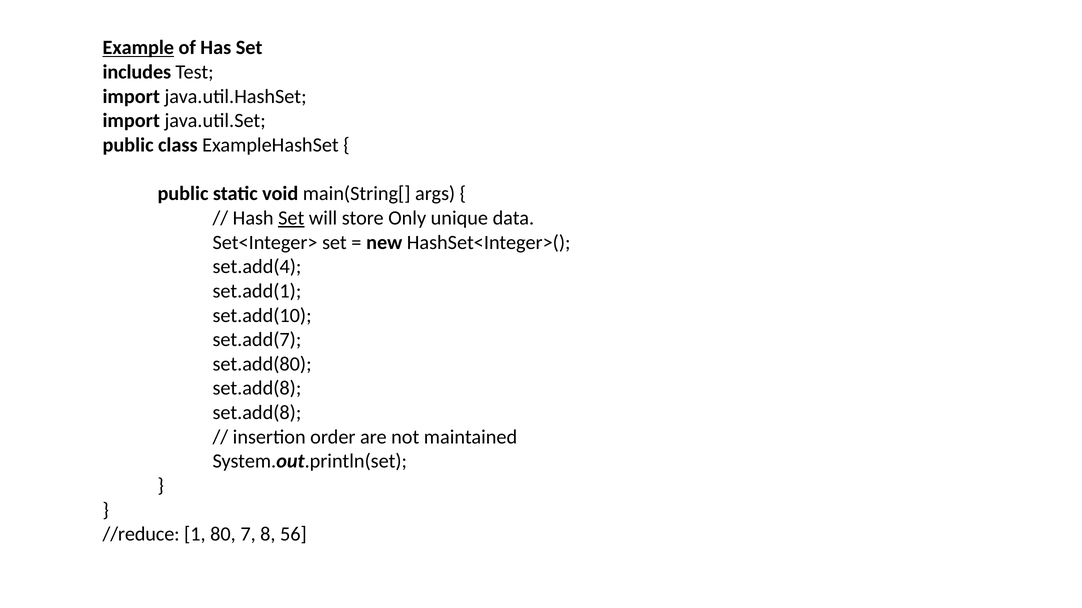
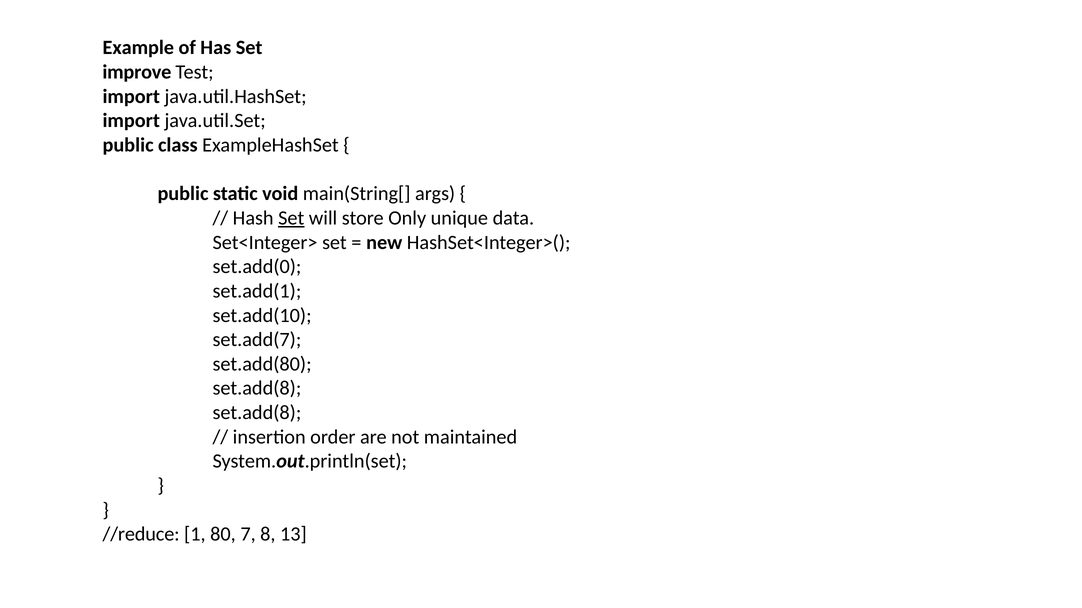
Example underline: present -> none
includes: includes -> improve
set.add(4: set.add(4 -> set.add(0
56: 56 -> 13
